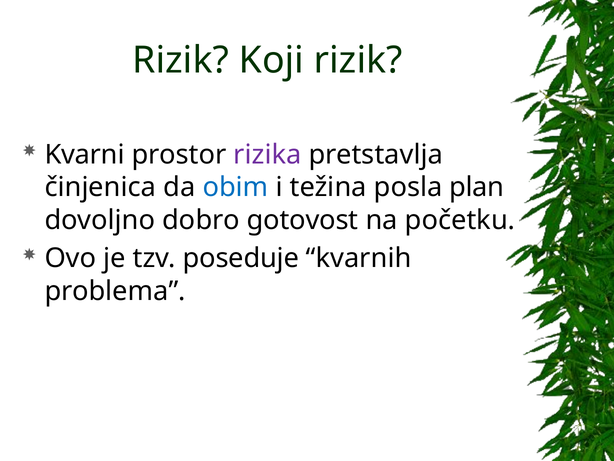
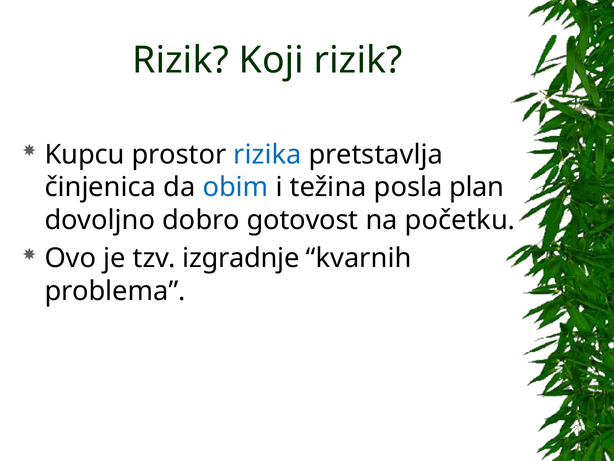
Kvarni: Kvarni -> Kupcu
rizika colour: purple -> blue
poseduje: poseduje -> izgradnje
